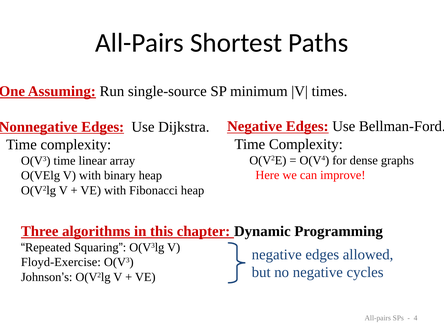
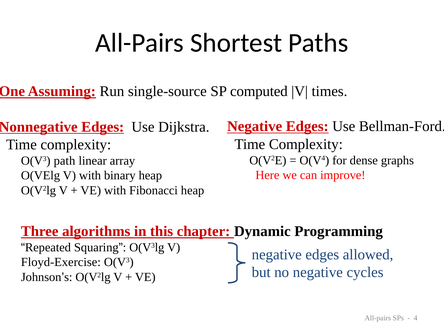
minimum: minimum -> computed
O(V3 time: time -> path
